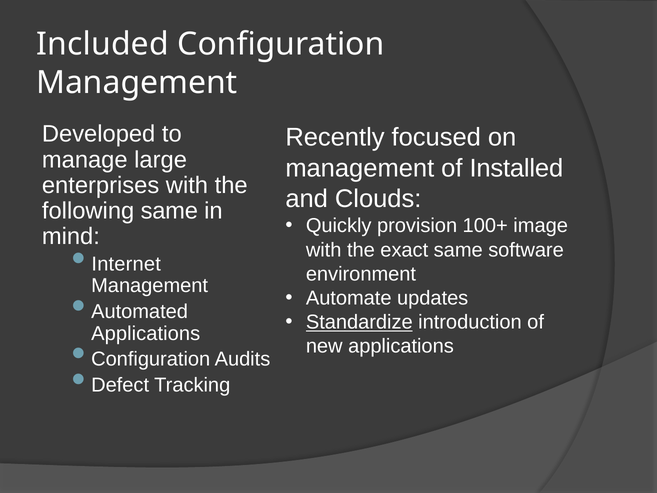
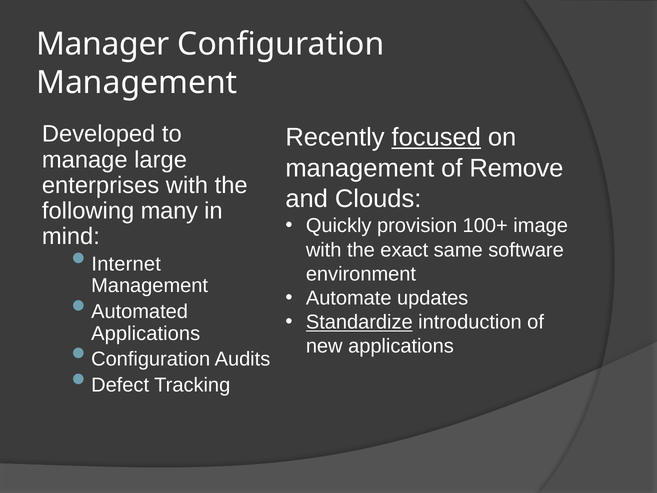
Included: Included -> Manager
focused underline: none -> present
Installed: Installed -> Remove
following same: same -> many
